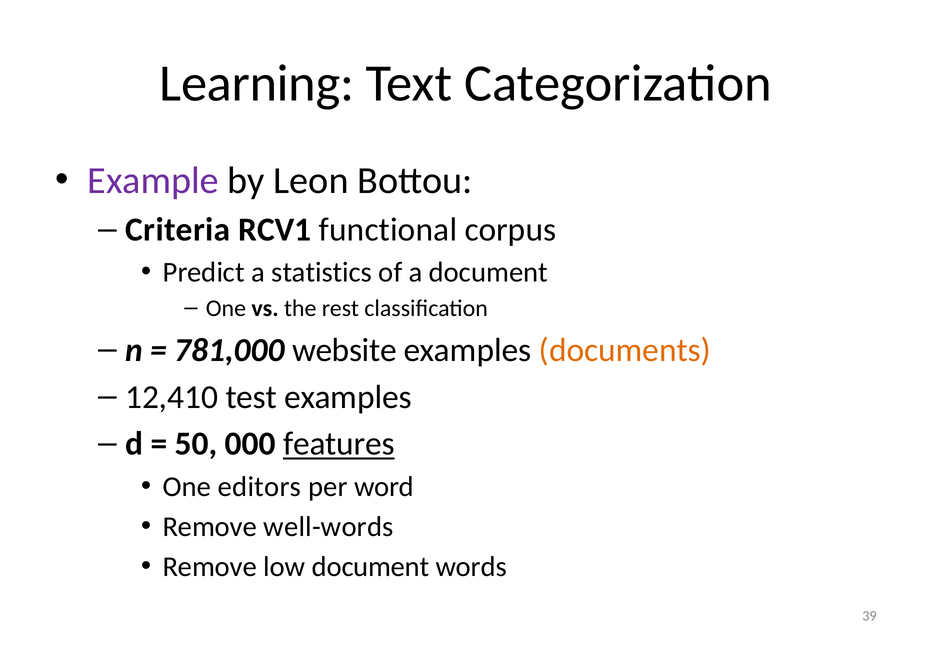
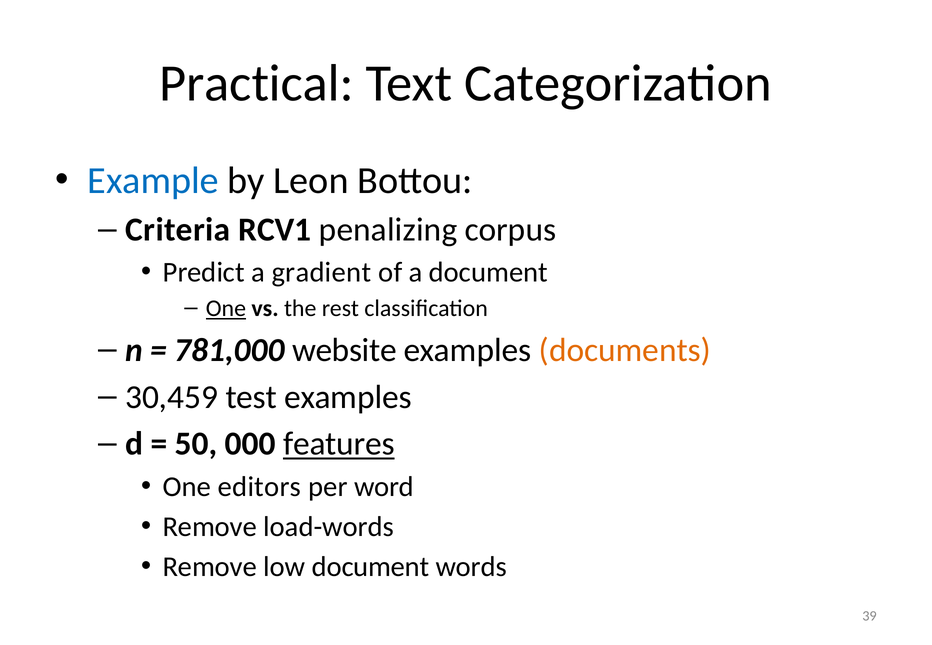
Learning: Learning -> Practical
Example colour: purple -> blue
functional: functional -> penalizing
statistics: statistics -> gradient
One at (226, 309) underline: none -> present
12,410: 12,410 -> 30,459
well-words: well-words -> load-words
